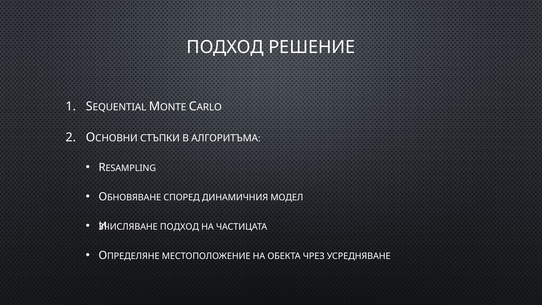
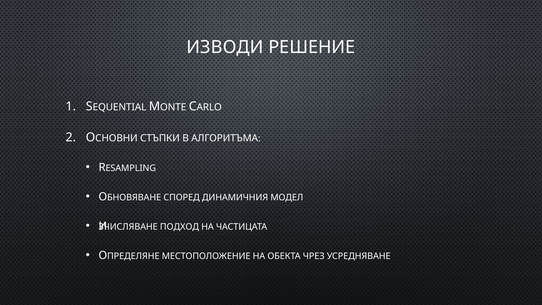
ПОДХОД at (225, 47): ПОДХОД -> ИЗВОДИ
